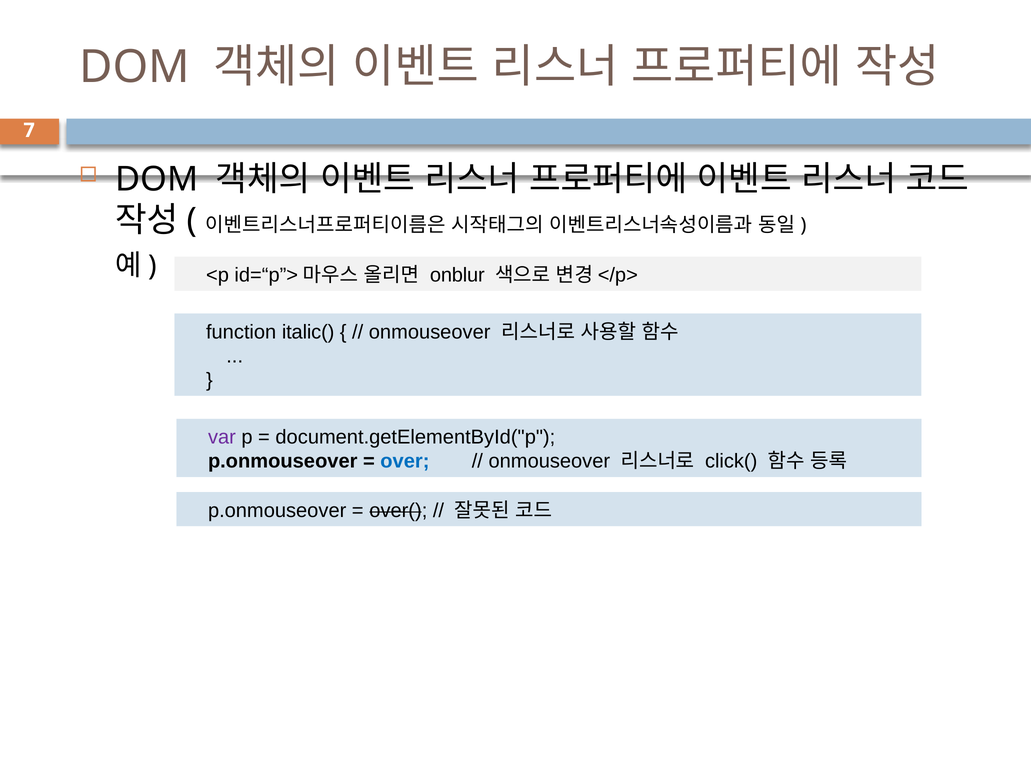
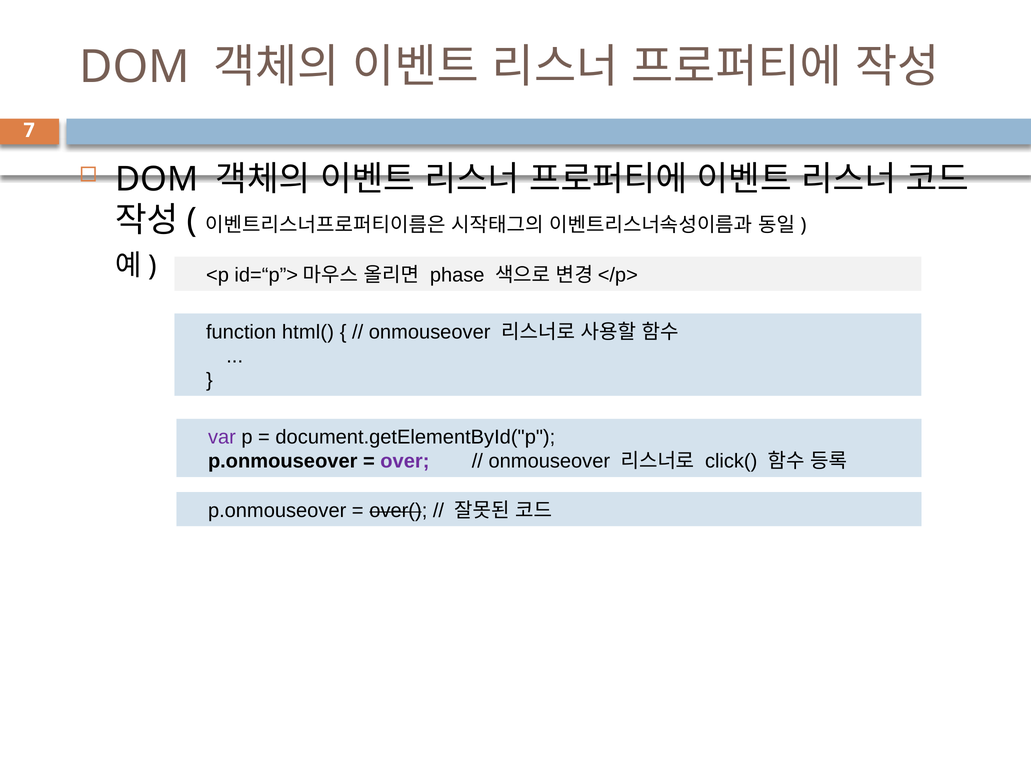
onblur: onblur -> phase
italic(: italic( -> html(
over colour: blue -> purple
